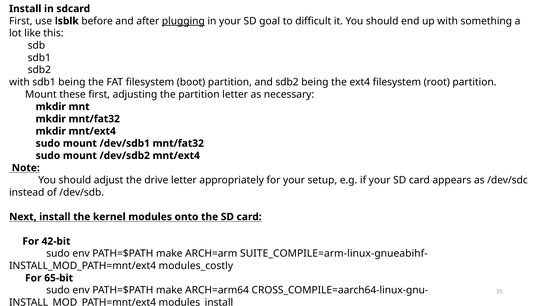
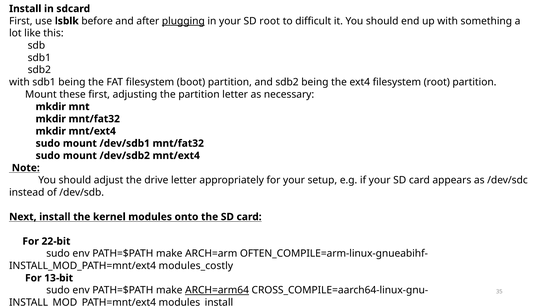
SD goal: goal -> root
42-bit: 42-bit -> 22-bit
SUITE_COMPILE=arm-linux-gnueabihf-: SUITE_COMPILE=arm-linux-gnueabihf- -> OFTEN_COMPILE=arm-linux-gnueabihf-
65-bit: 65-bit -> 13-bit
ARCH=arm64 underline: none -> present
